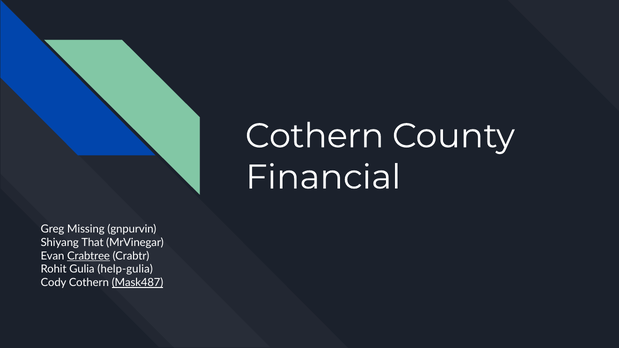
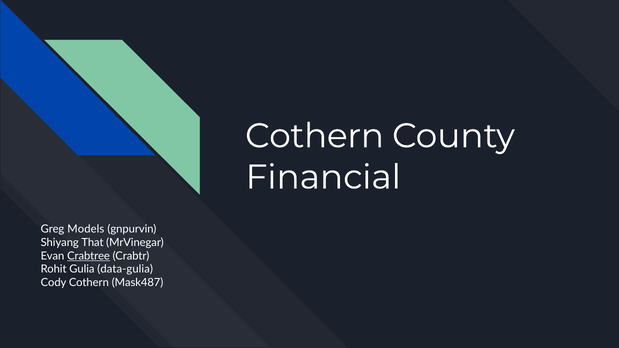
Missing: Missing -> Models
help-gulia: help-gulia -> data-gulia
Mask487 underline: present -> none
